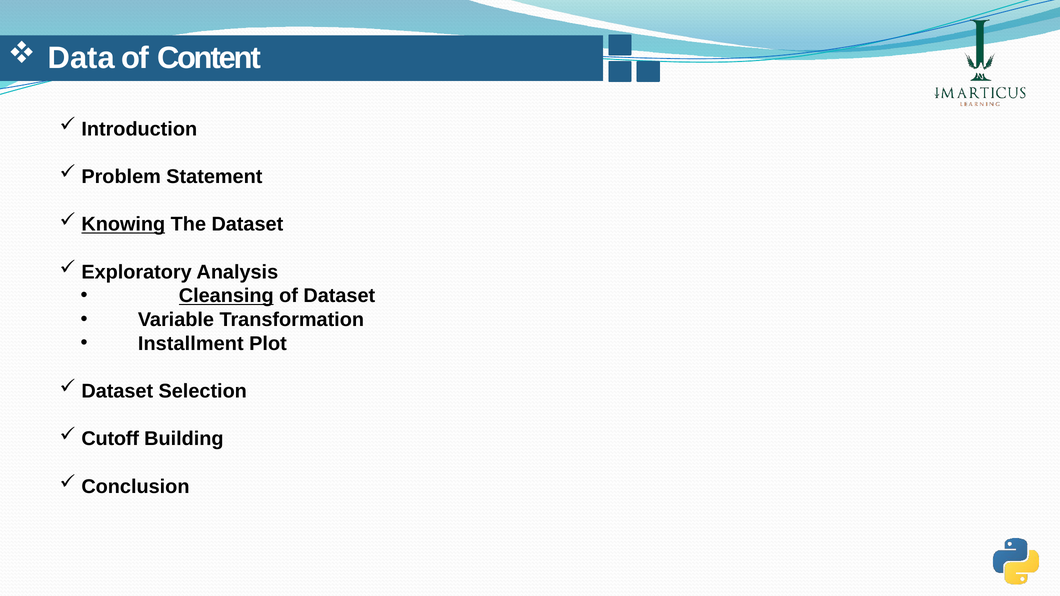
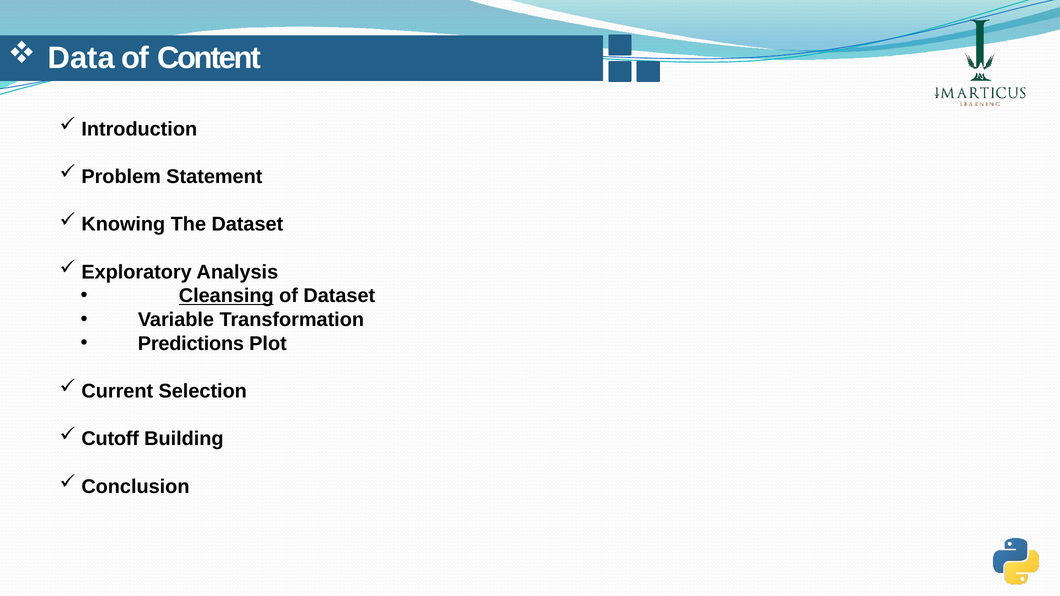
Knowing underline: present -> none
Installment: Installment -> Predictions
Dataset at (117, 391): Dataset -> Current
